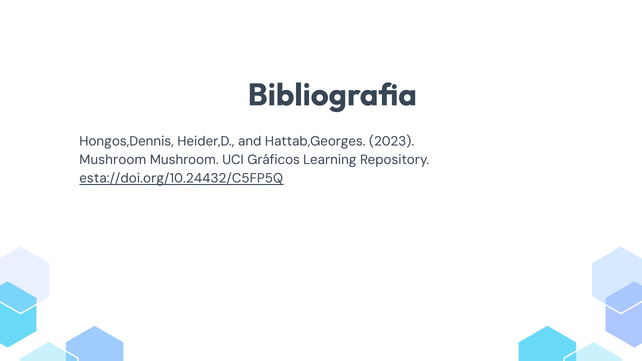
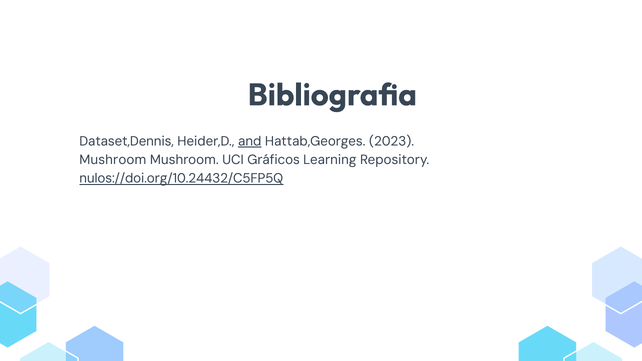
Hongos,Dennis: Hongos,Dennis -> Dataset,Dennis
and underline: none -> present
esta://doi.org/10.24432/C5FP5Q: esta://doi.org/10.24432/C5FP5Q -> nulos://doi.org/10.24432/C5FP5Q
